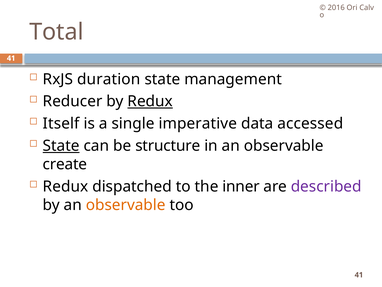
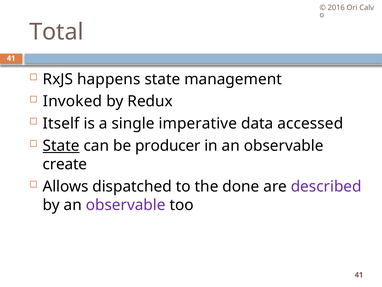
duration: duration -> happens
Reducer: Reducer -> Invoked
Redux at (150, 101) underline: present -> none
structure: structure -> producer
Redux at (65, 186): Redux -> Allows
inner: inner -> done
observable at (126, 205) colour: orange -> purple
